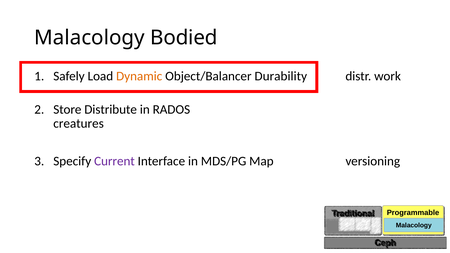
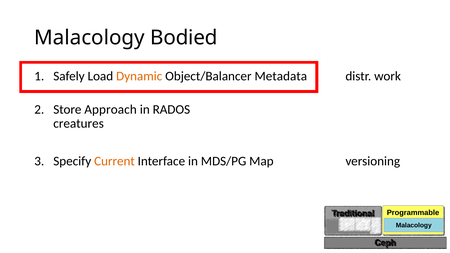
Durability: Durability -> Metadata
Distribute: Distribute -> Approach
Current colour: purple -> orange
